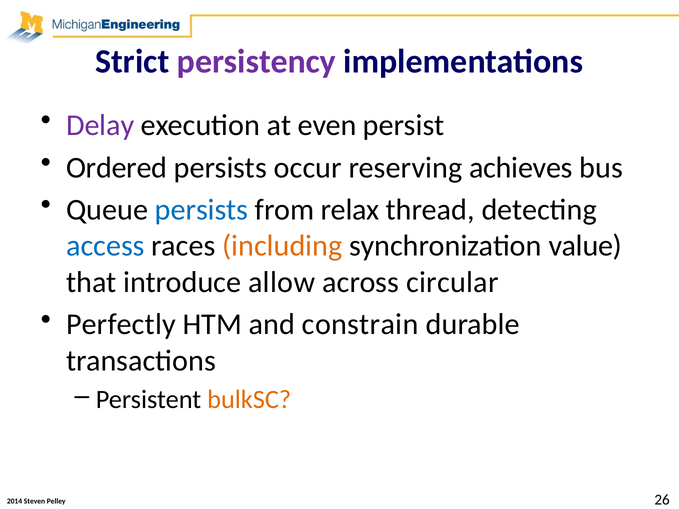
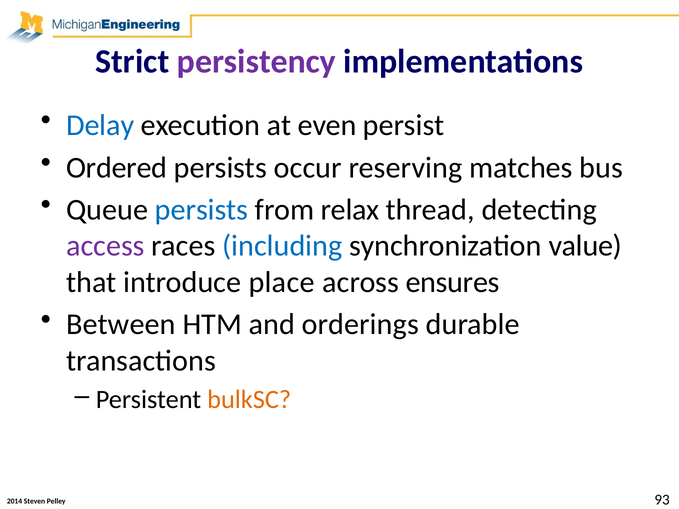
Delay colour: purple -> blue
achieves: achieves -> matches
access colour: blue -> purple
including colour: orange -> blue
allow: allow -> place
circular: circular -> ensures
Perfectly: Perfectly -> Between
constrain: constrain -> orderings
26: 26 -> 93
